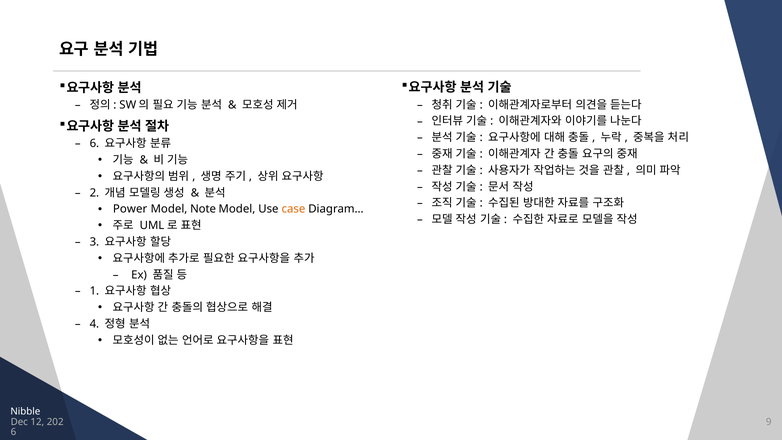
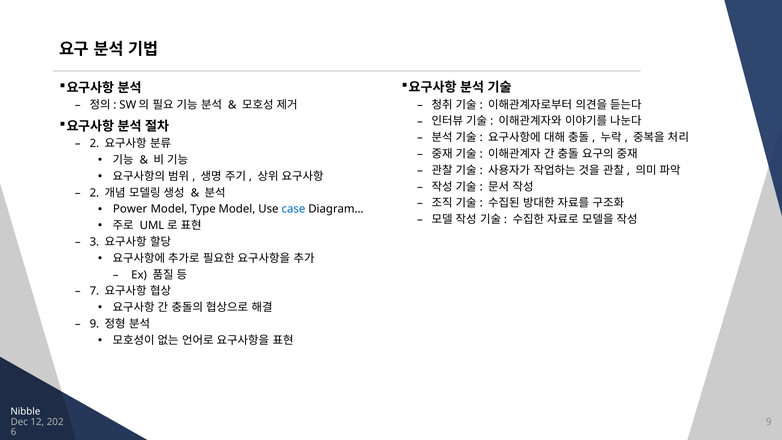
6 at (94, 144): 6 -> 2
Note: Note -> Type
case colour: orange -> blue
1: 1 -> 7
4 at (94, 324): 4 -> 9
